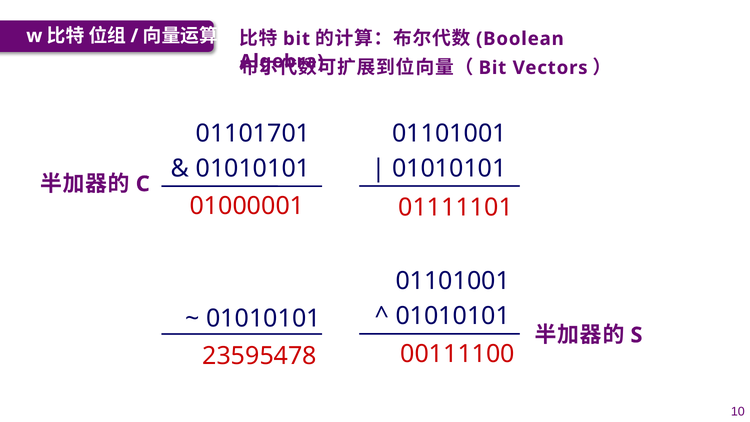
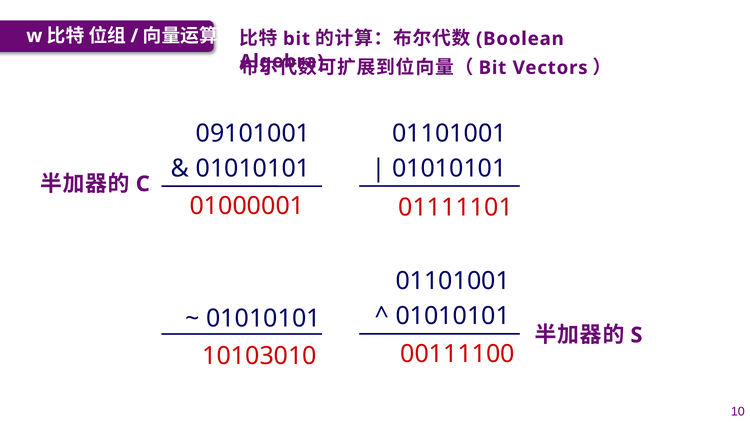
01101701: 01101701 -> 09101001
23595478: 23595478 -> 10103010
